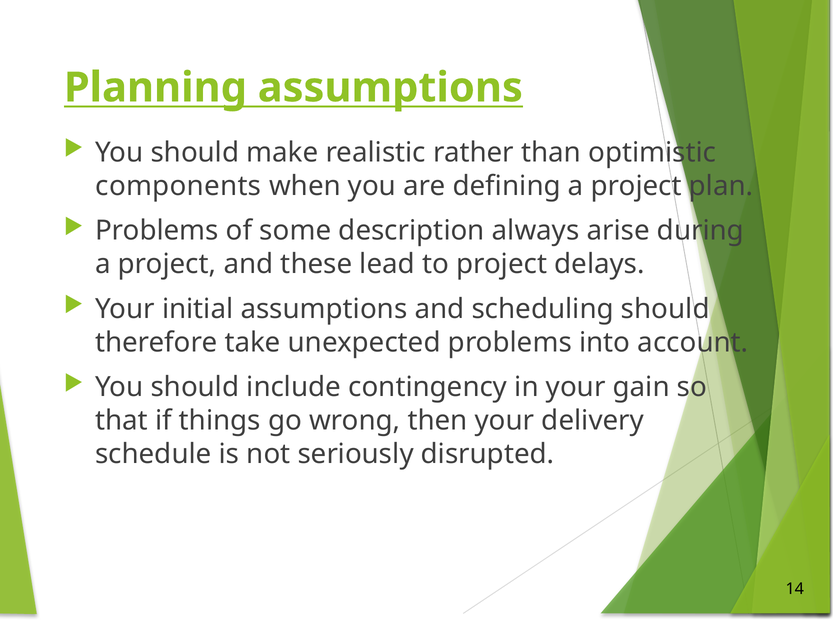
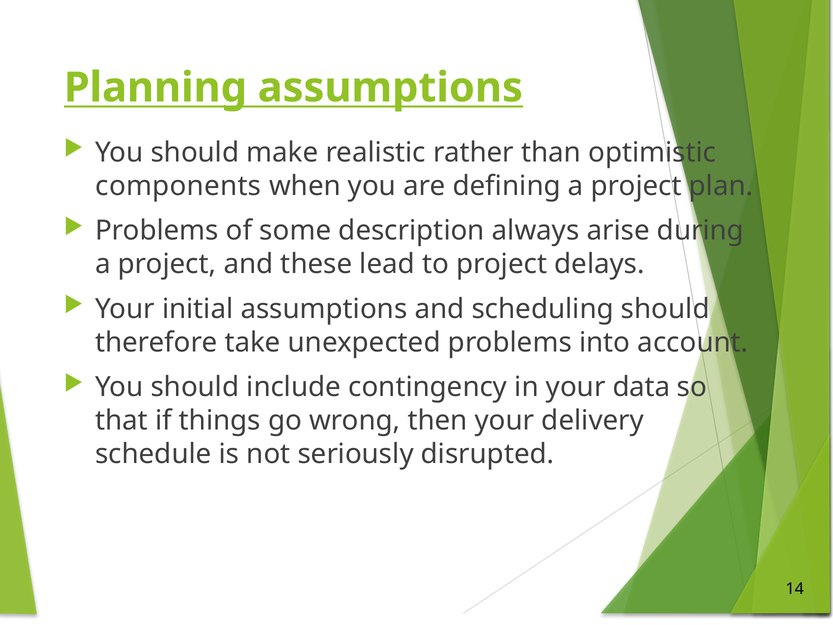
gain: gain -> data
